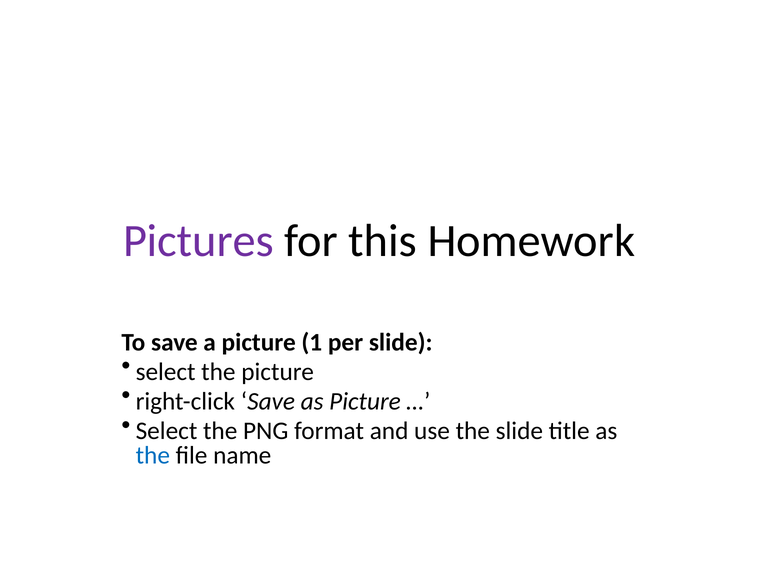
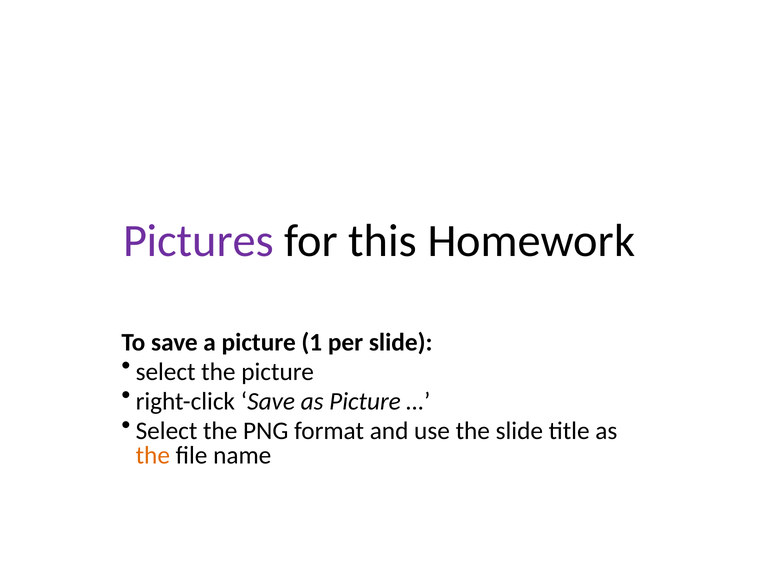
the at (153, 456) colour: blue -> orange
